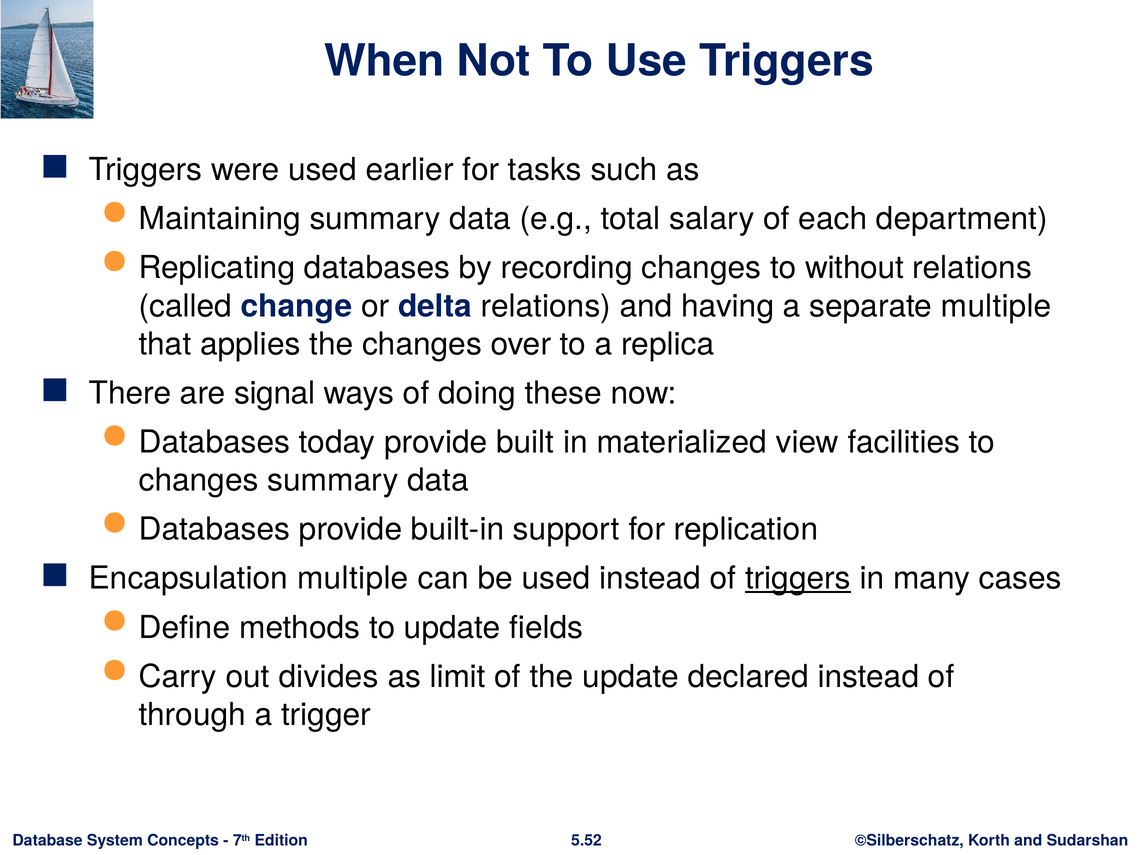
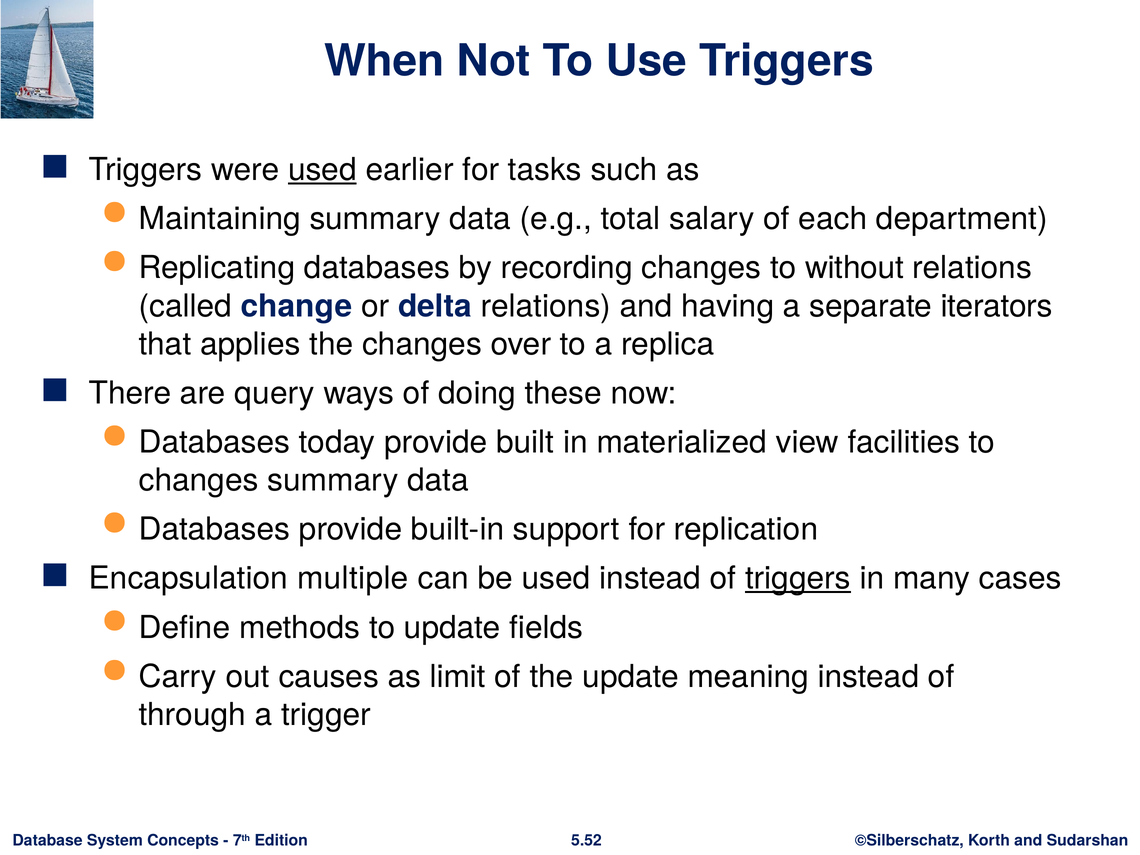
used at (322, 170) underline: none -> present
separate multiple: multiple -> iterators
signal: signal -> query
divides: divides -> causes
declared: declared -> meaning
